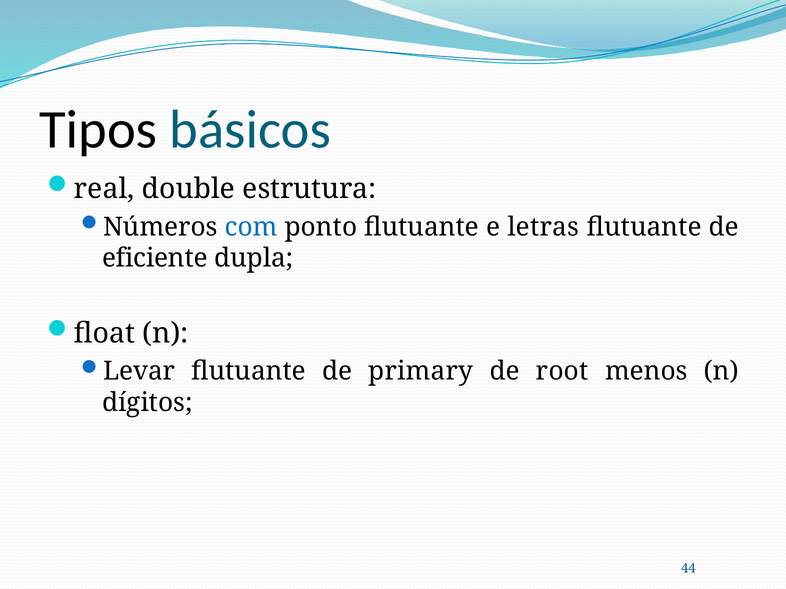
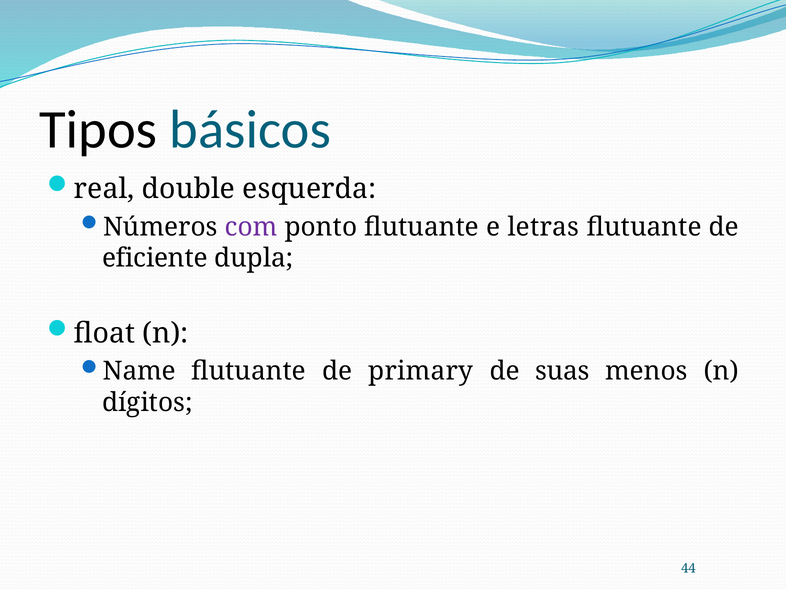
estrutura: estrutura -> esquerda
com colour: blue -> purple
Levar: Levar -> Name
root: root -> suas
